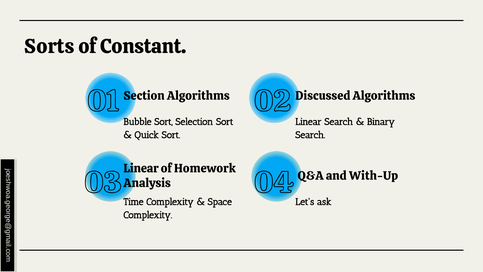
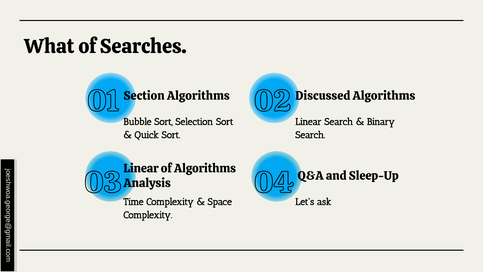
Sorts: Sorts -> What
Constant: Constant -> Searches
of Homework: Homework -> Algorithms
With-Up: With-Up -> Sleep-Up
